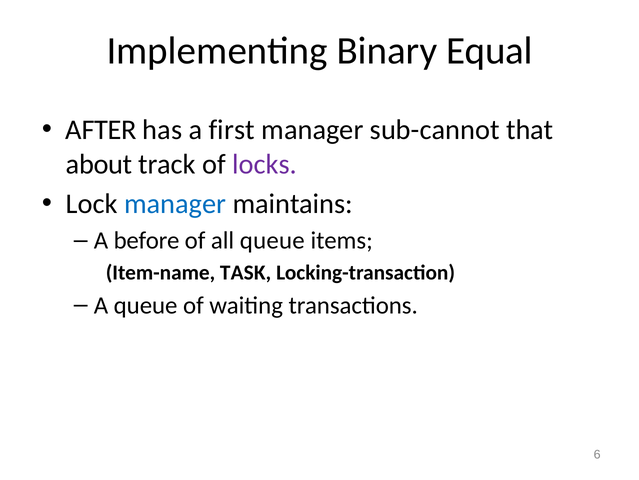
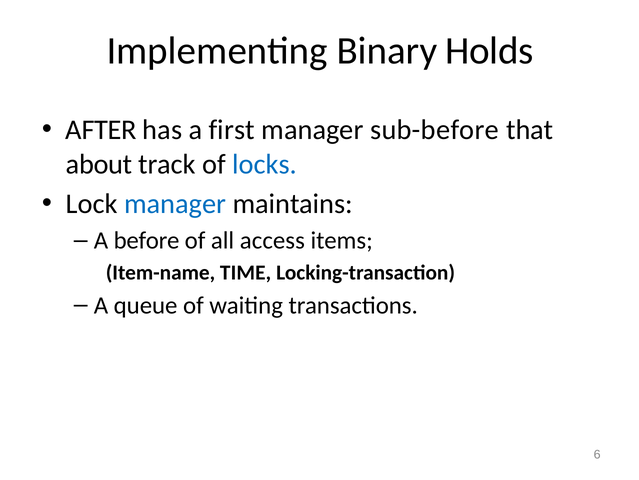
Equal: Equal -> Holds
sub-cannot: sub-cannot -> sub-before
locks colour: purple -> blue
all queue: queue -> access
TASK: TASK -> TIME
